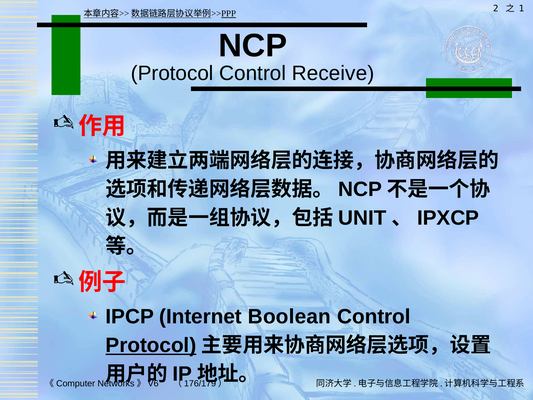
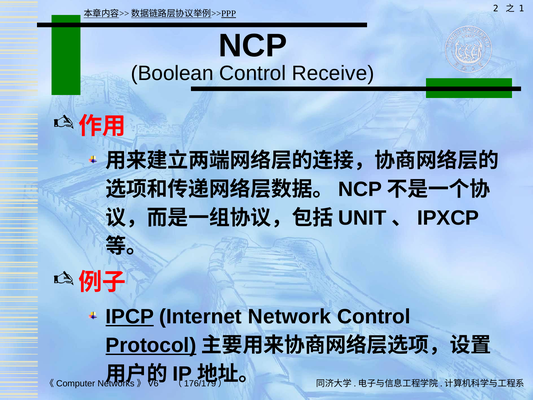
Protocol at (172, 73): Protocol -> Boolean
IPCP underline: none -> present
Boolean: Boolean -> Network
